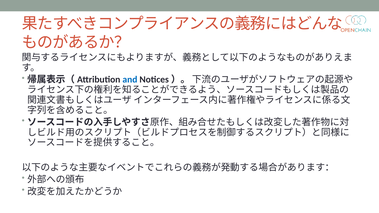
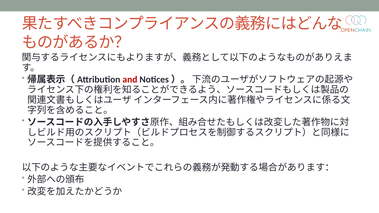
and colour: blue -> red
